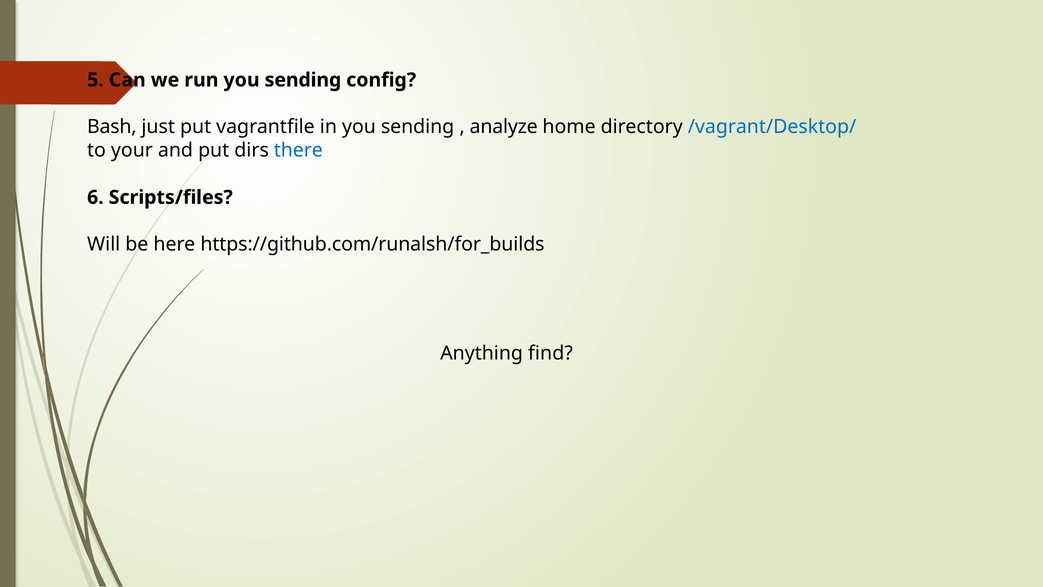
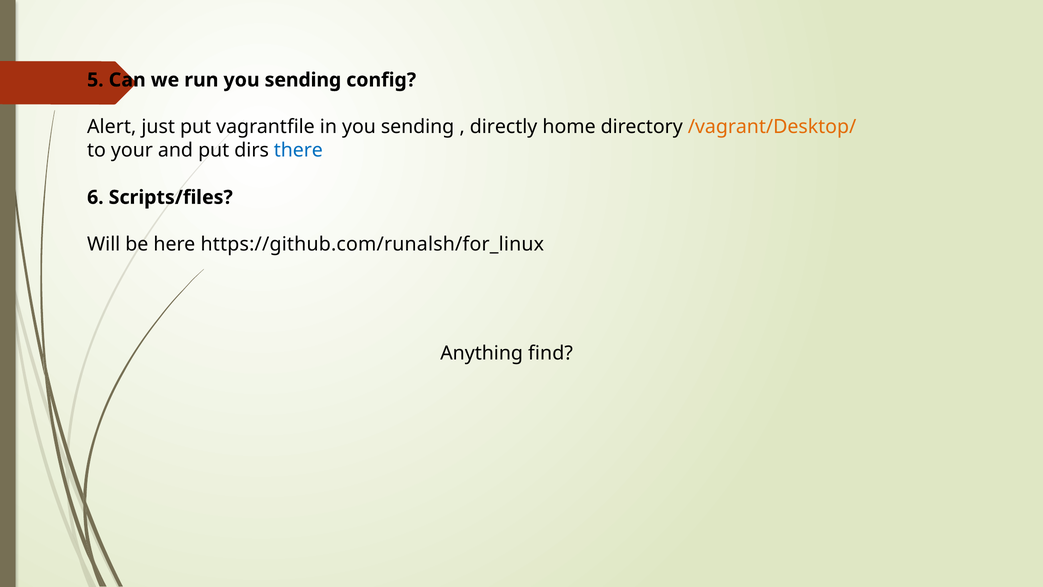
Bash: Bash -> Alert
analyze: analyze -> directly
/vagrant/Desktop/ colour: blue -> orange
https://github.com/runalsh/for_builds: https://github.com/runalsh/for_builds -> https://github.com/runalsh/for_linux
